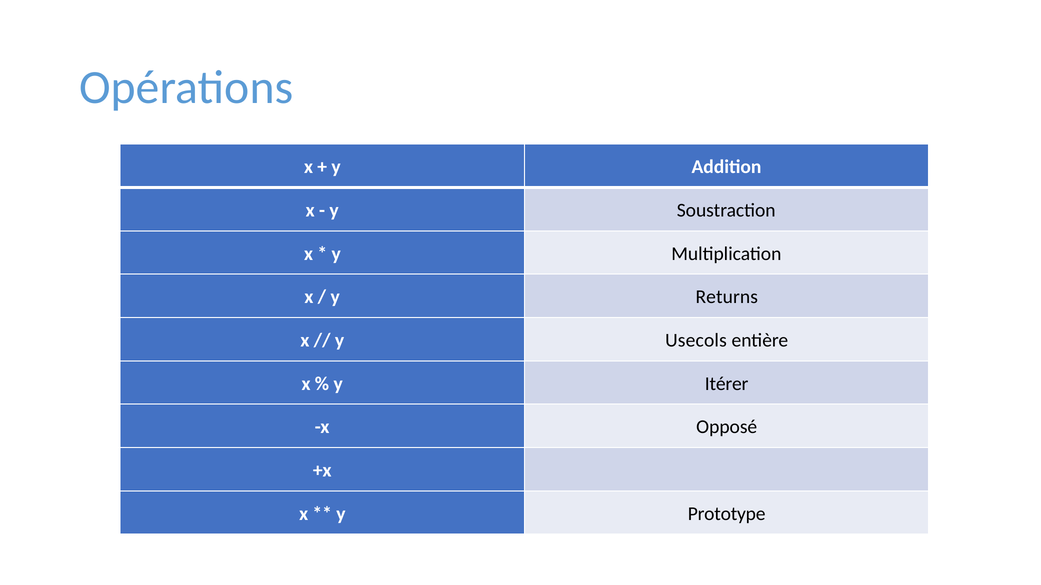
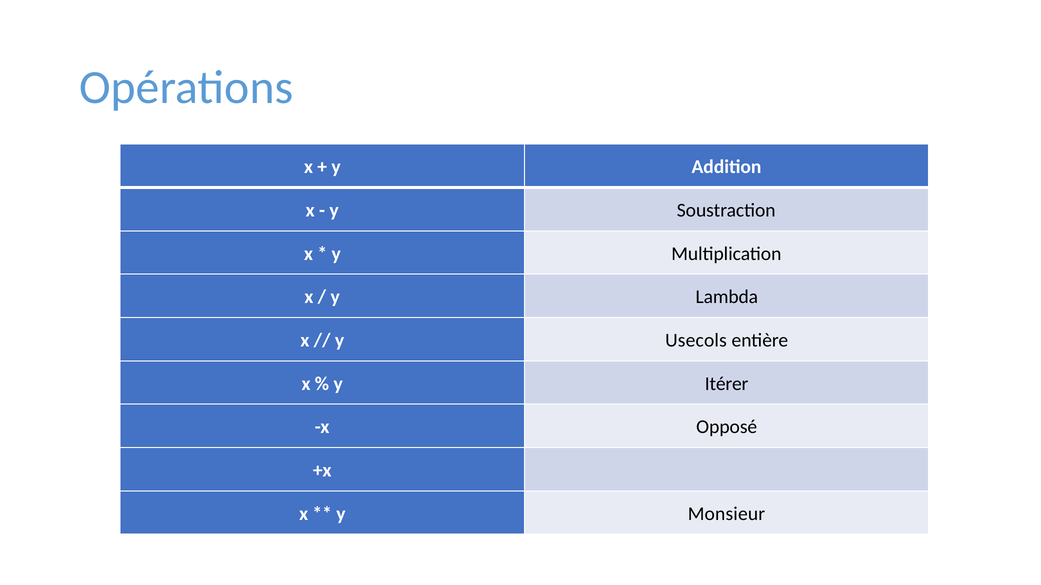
Returns: Returns -> Lambda
Prototype: Prototype -> Monsieur
